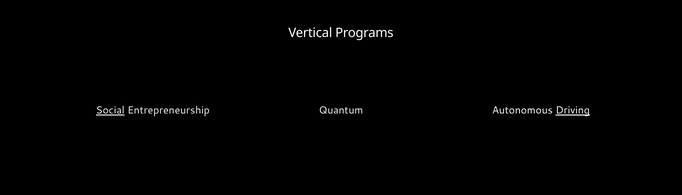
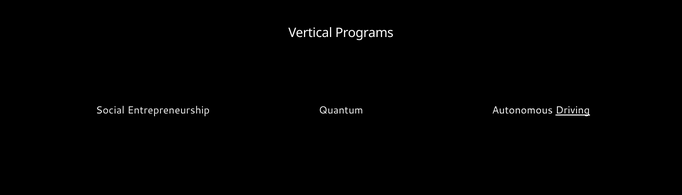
Social underline: present -> none
